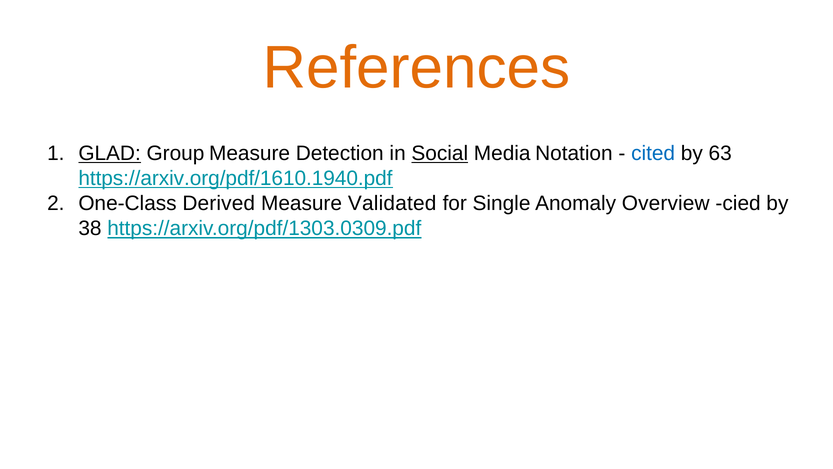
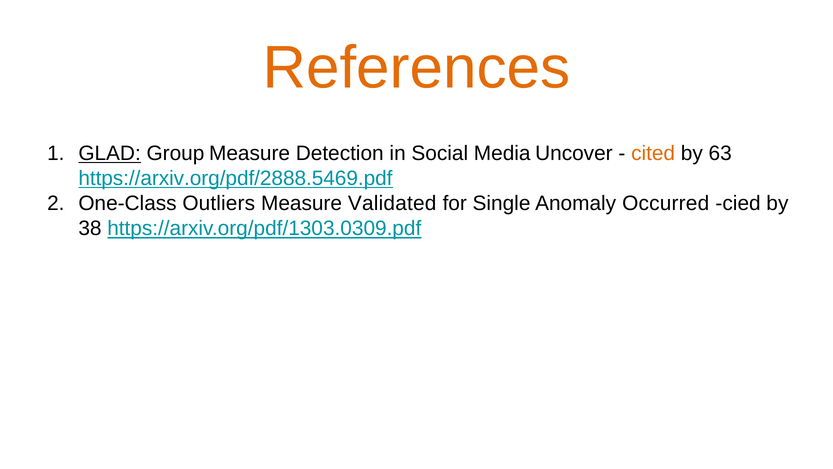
Social underline: present -> none
Notation: Notation -> Uncover
cited colour: blue -> orange
https://arxiv.org/pdf/1610.1940.pdf: https://arxiv.org/pdf/1610.1940.pdf -> https://arxiv.org/pdf/2888.5469.pdf
Derived: Derived -> Outliers
Overview: Overview -> Occurred
